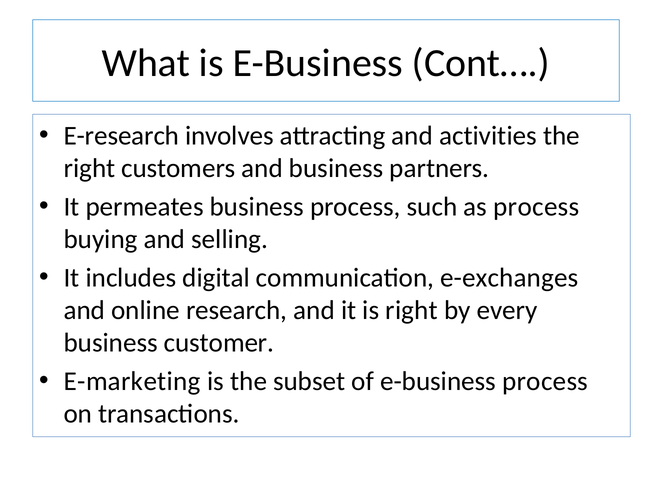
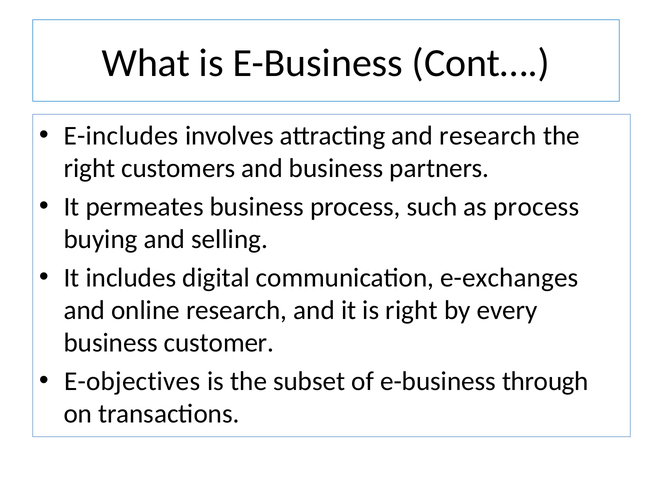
E-research: E-research -> E-includes
and activities: activities -> research
E-marketing: E-marketing -> E-objectives
e-business process: process -> through
